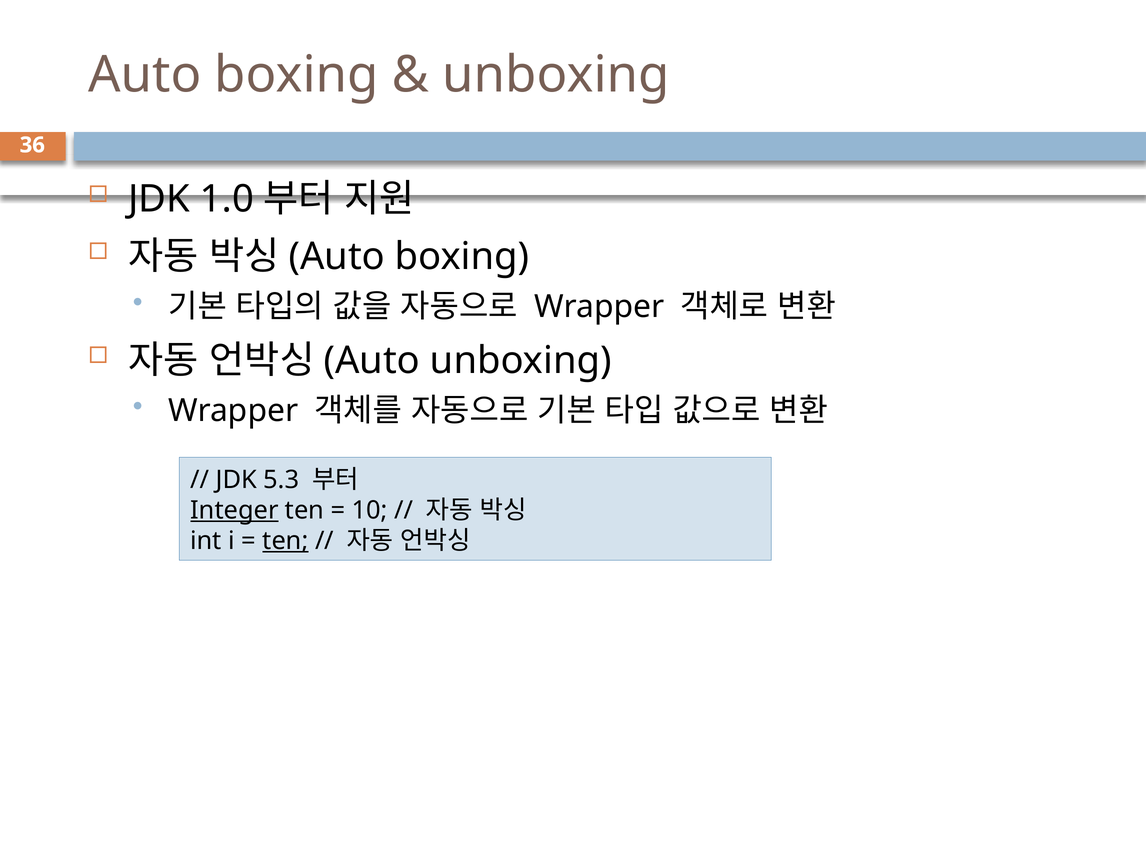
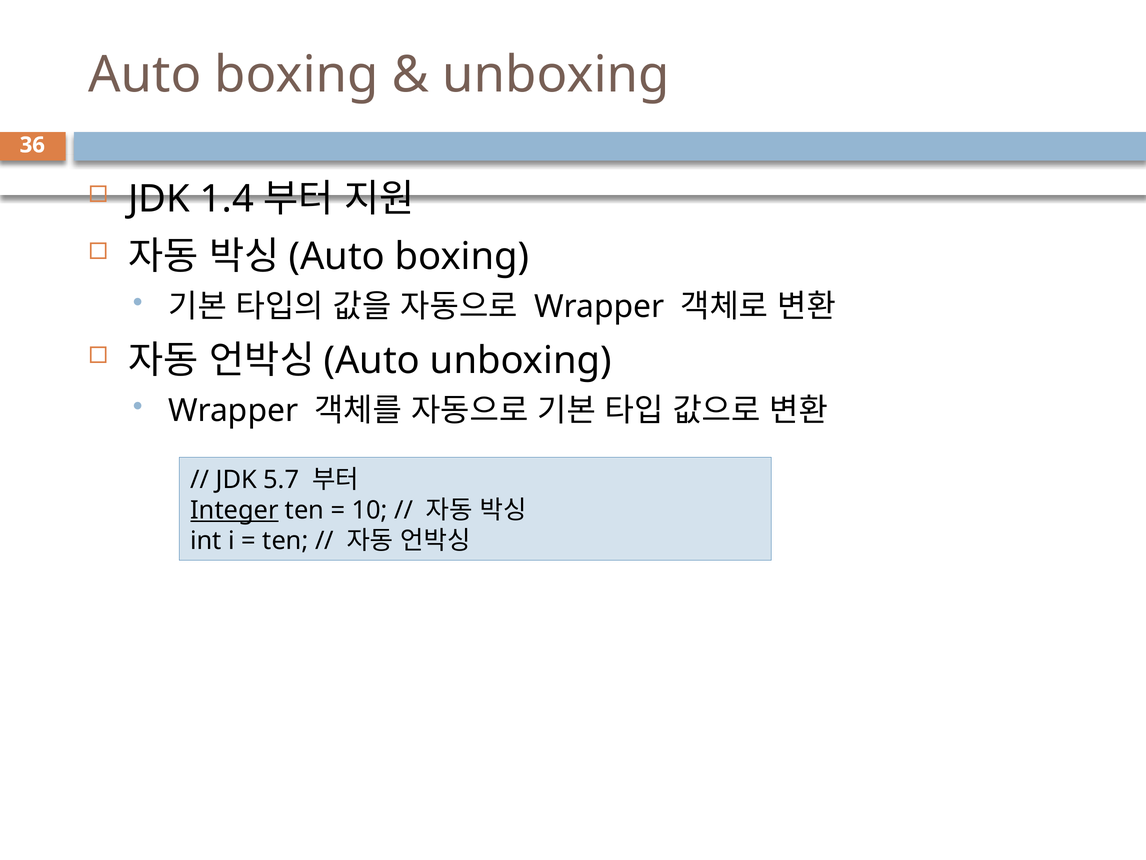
1.0: 1.0 -> 1.4
5.3: 5.3 -> 5.7
ten at (285, 541) underline: present -> none
